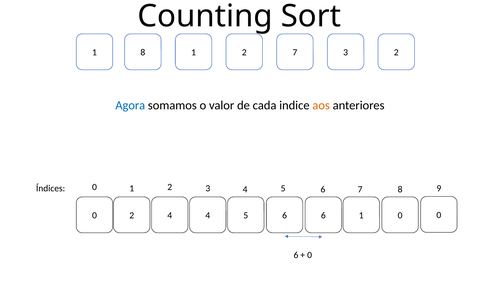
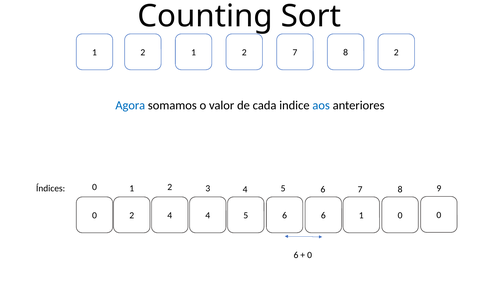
8 at (143, 53): 8 -> 2
2 7 3: 3 -> 8
aos colour: orange -> blue
